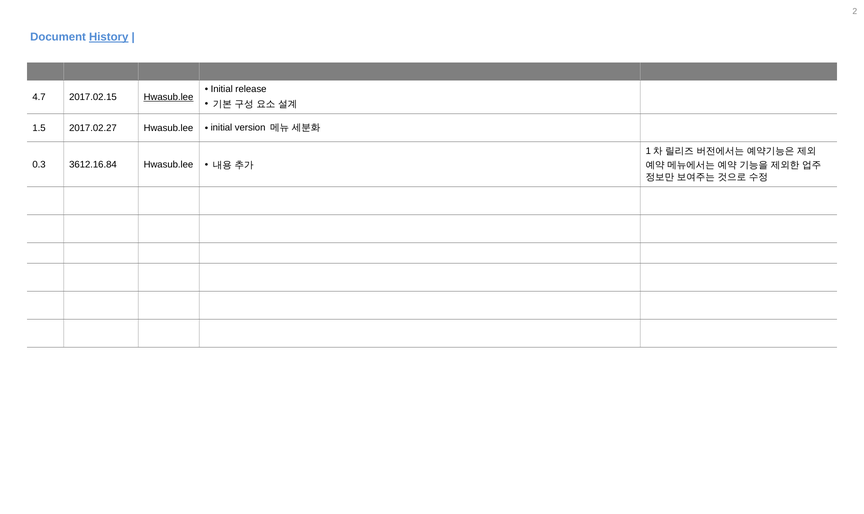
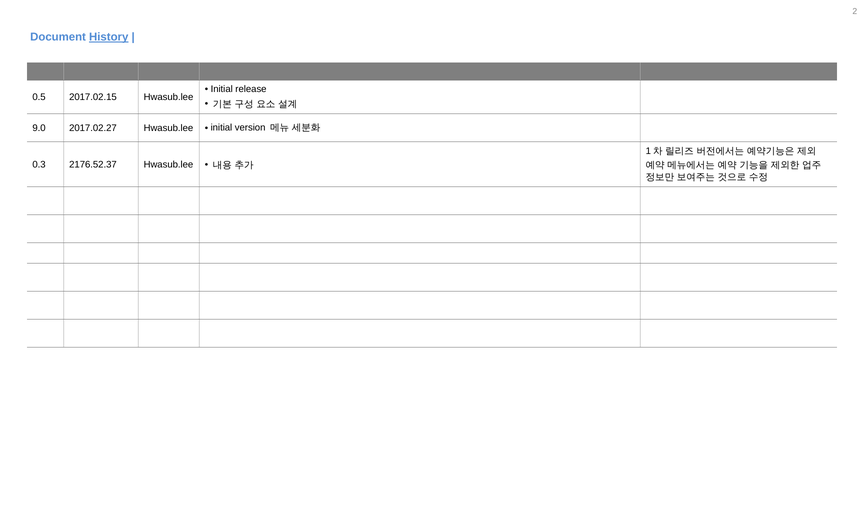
4.7: 4.7 -> 0.5
Hwasub.lee at (169, 97) underline: present -> none
1.5: 1.5 -> 9.0
3612.16.84: 3612.16.84 -> 2176.52.37
